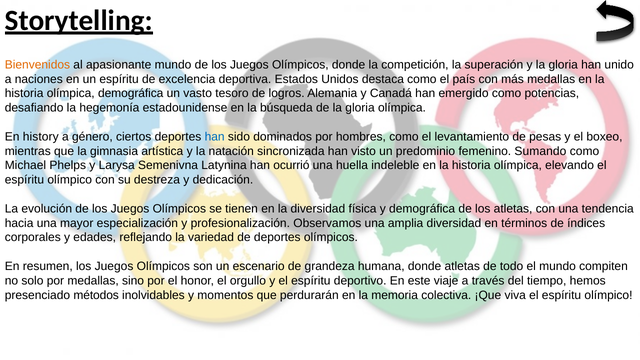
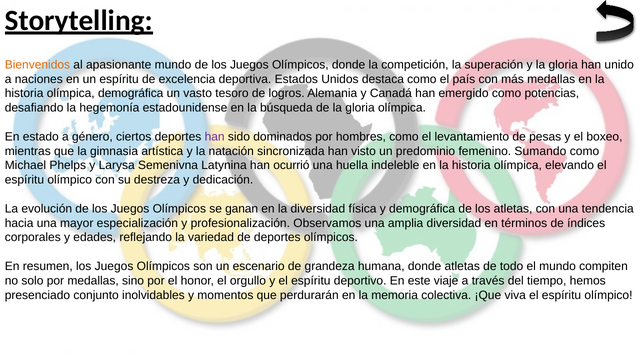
history: history -> estado
han at (215, 137) colour: blue -> purple
tienen: tienen -> ganan
métodos: métodos -> conjunto
